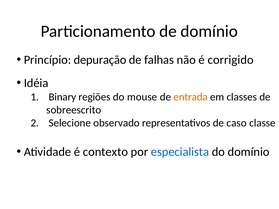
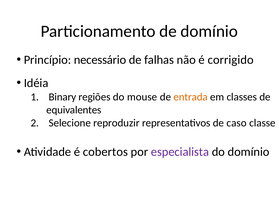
depuração: depuração -> necessário
sobreescrito: sobreescrito -> equivalentes
observado: observado -> reproduzir
contexto: contexto -> cobertos
especialista colour: blue -> purple
